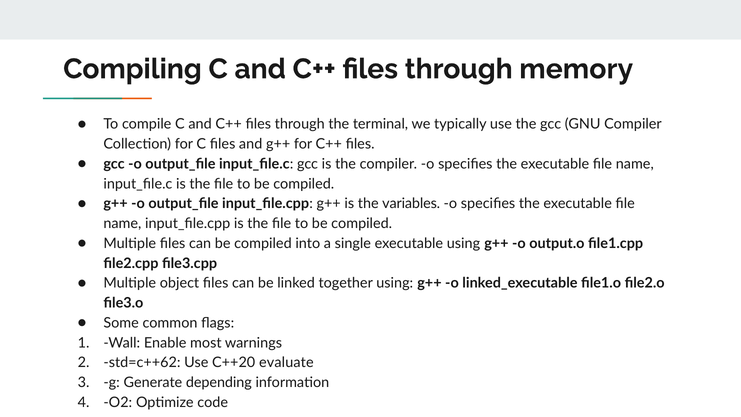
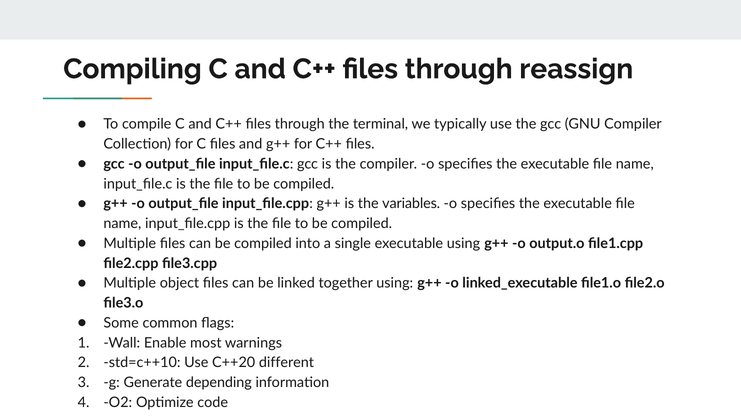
memory: memory -> reassign
std=c++62: std=c++62 -> std=c++10
evaluate: evaluate -> different
